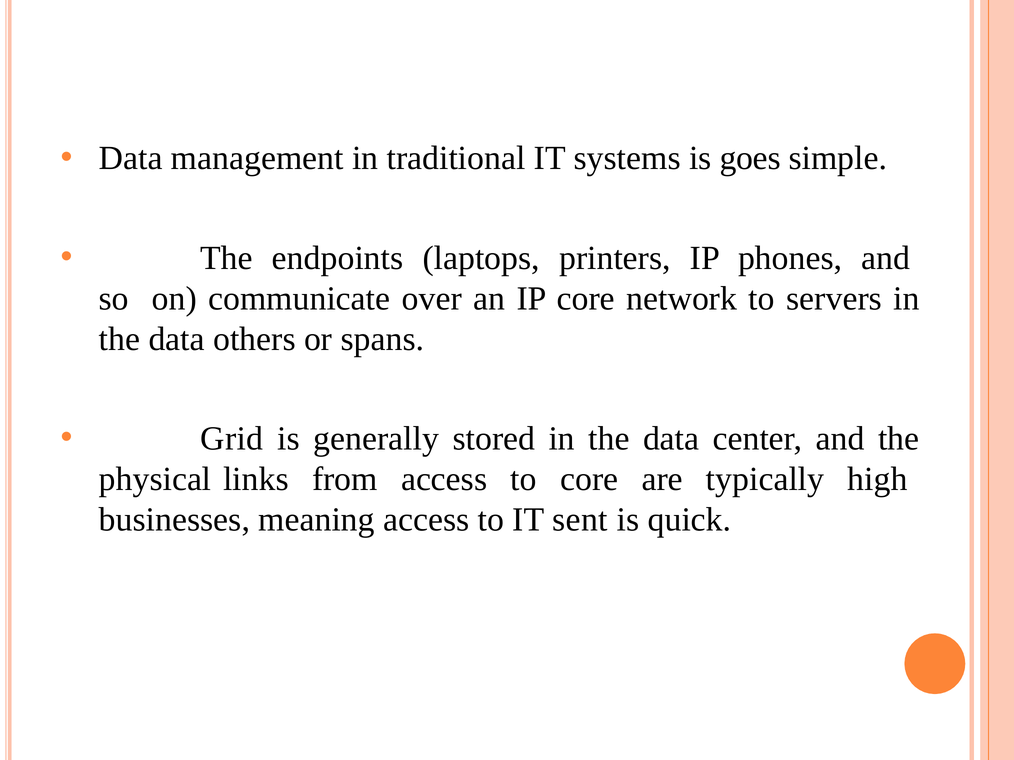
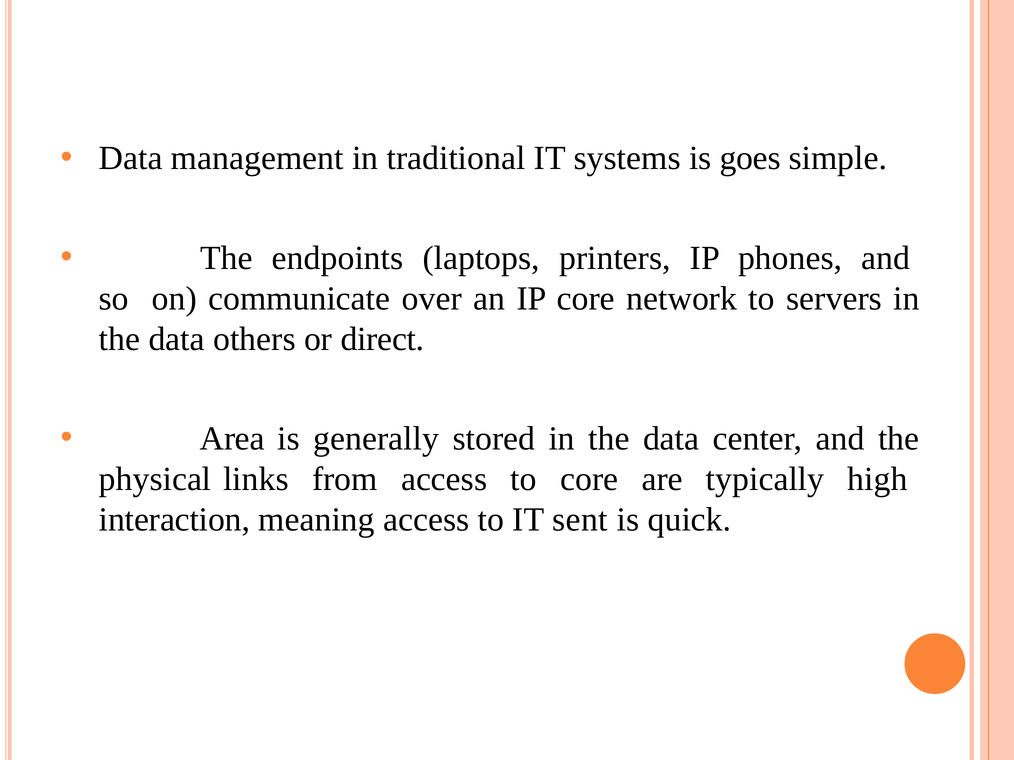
spans: spans -> direct
Grid: Grid -> Area
businesses: businesses -> interaction
